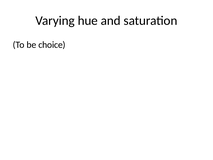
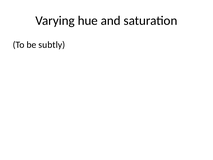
choice: choice -> subtly
